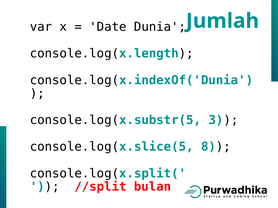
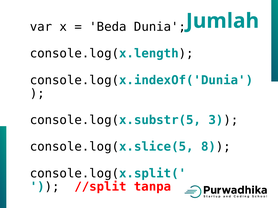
Date: Date -> Beda
bulan: bulan -> tanpa
